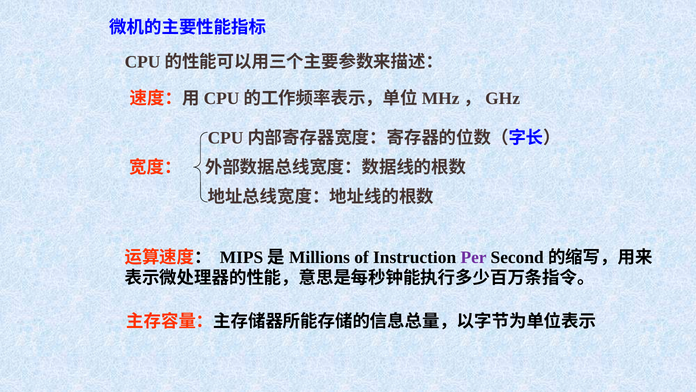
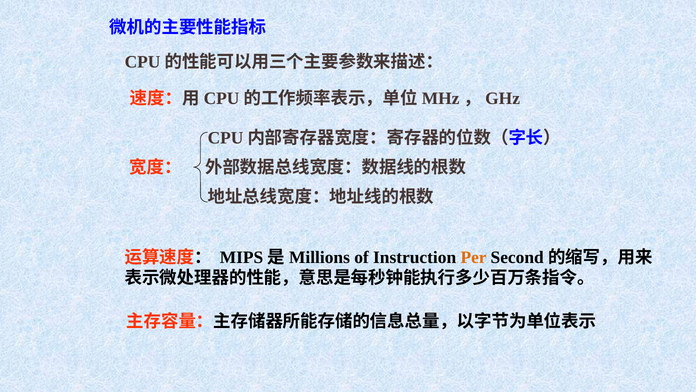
Per colour: purple -> orange
